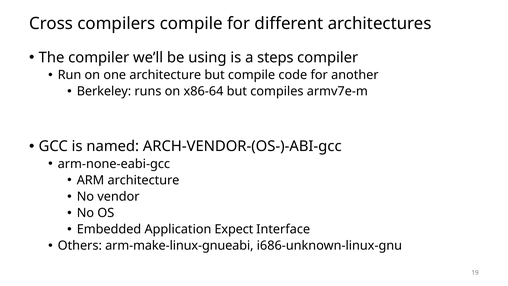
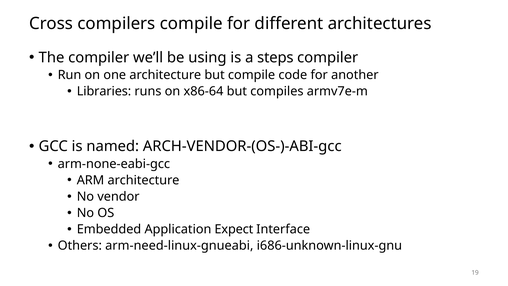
Berkeley: Berkeley -> Libraries
arm-make-linux-gnueabi: arm-make-linux-gnueabi -> arm-need-linux-gnueabi
